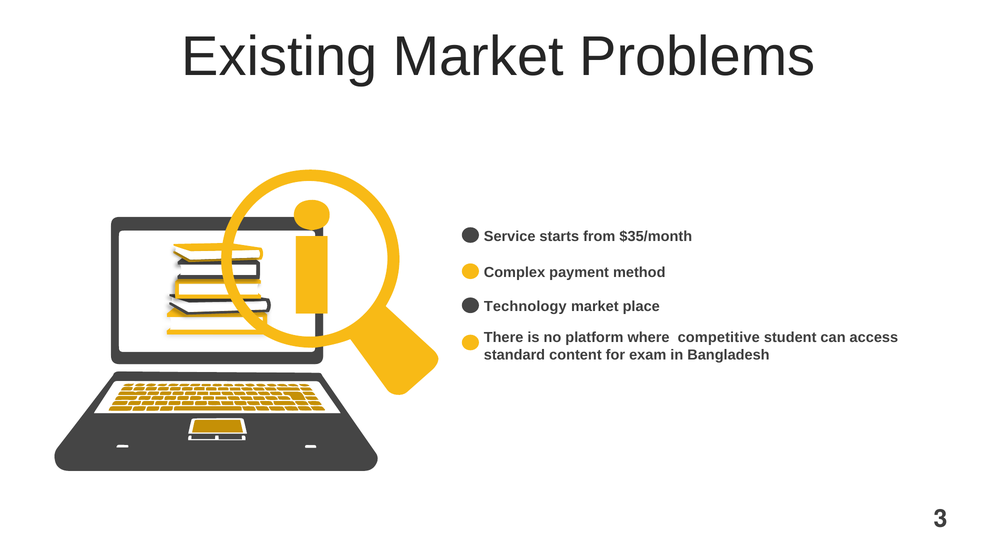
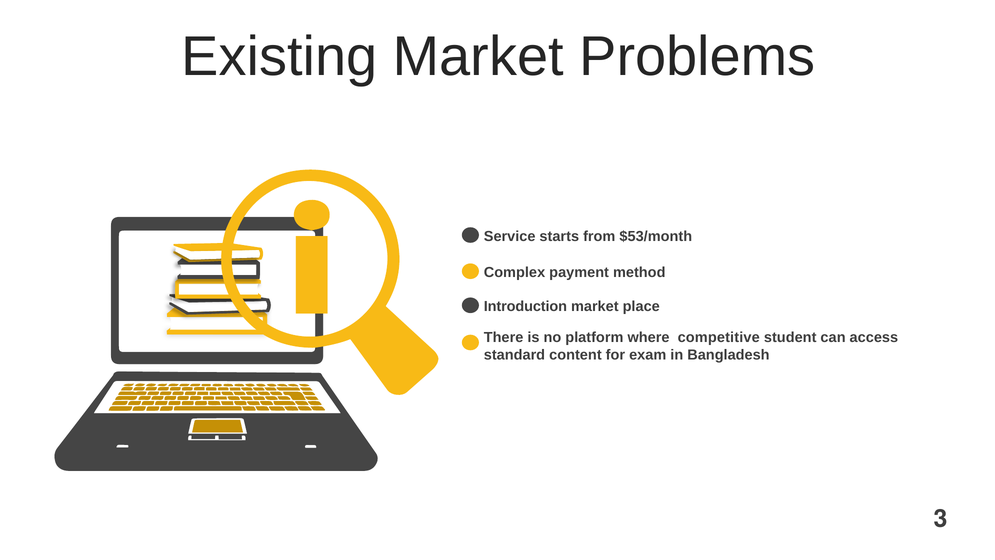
$35/month: $35/month -> $53/month
Technology: Technology -> Introduction
